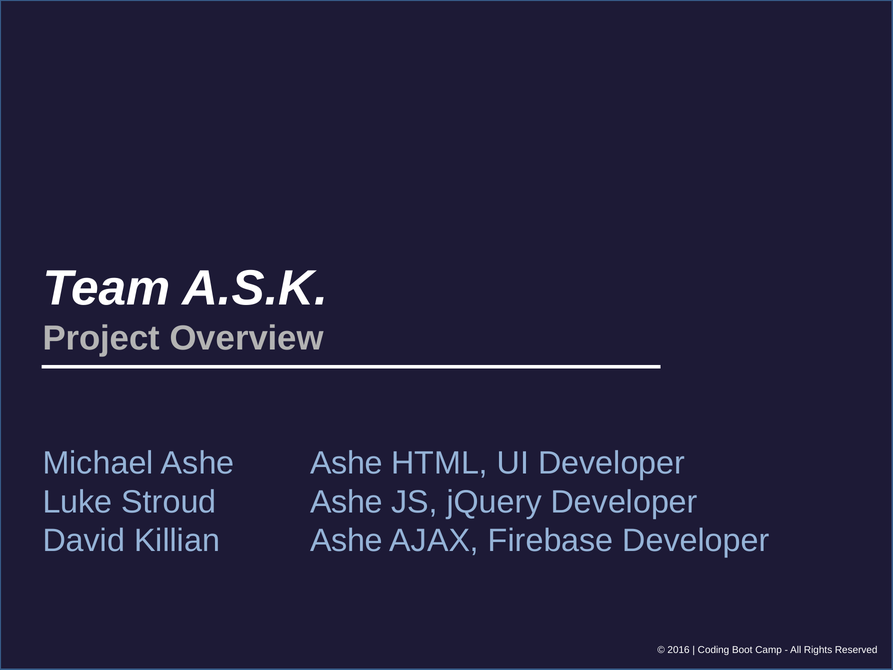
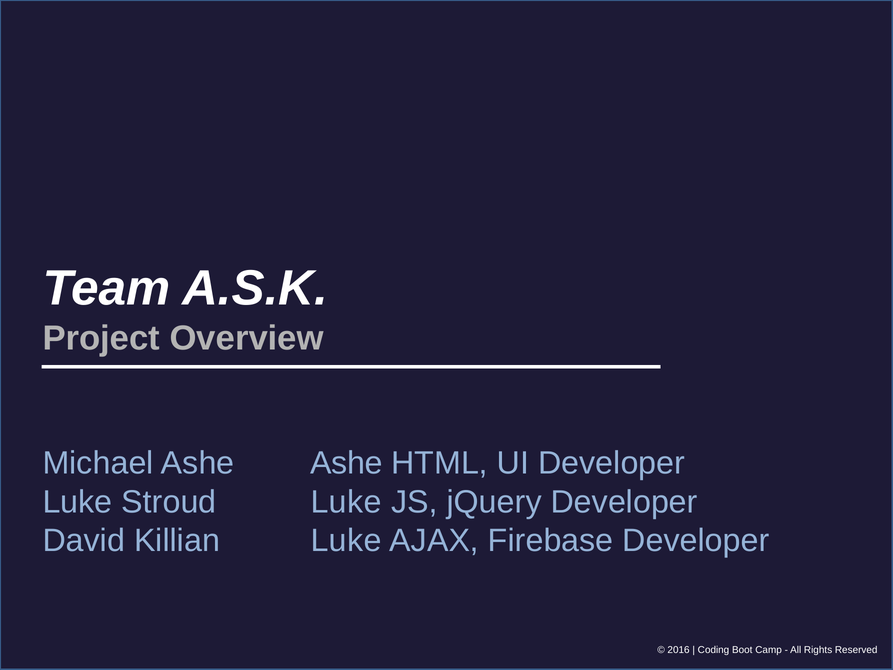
Stroud Ashe: Ashe -> Luke
Killian Ashe: Ashe -> Luke
